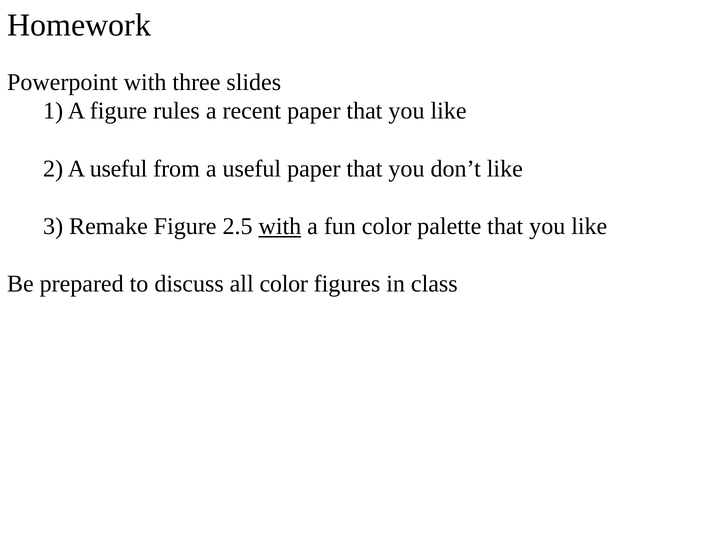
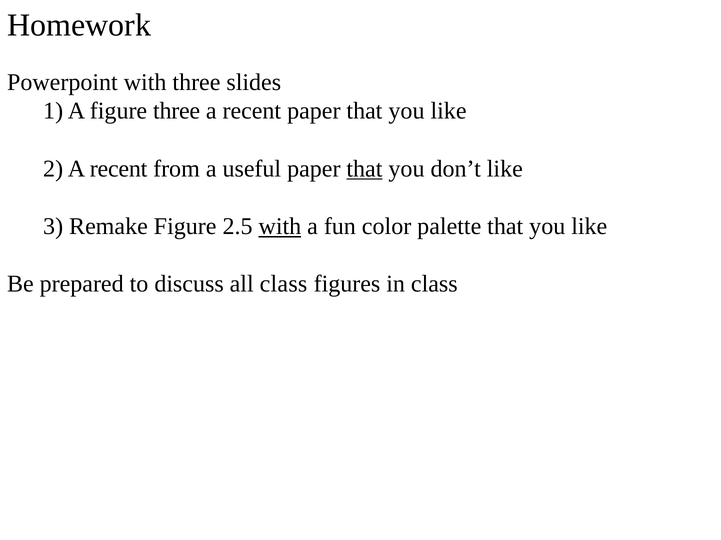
figure rules: rules -> three
2 A useful: useful -> recent
that at (364, 169) underline: none -> present
all color: color -> class
